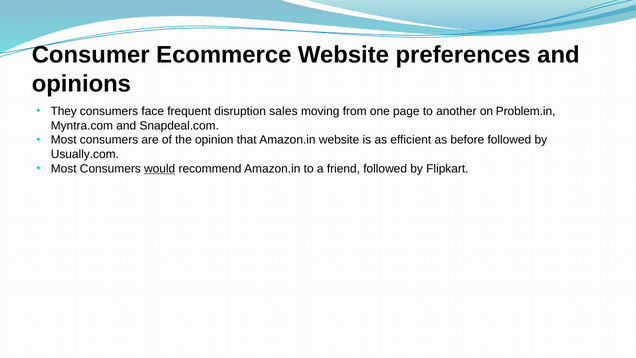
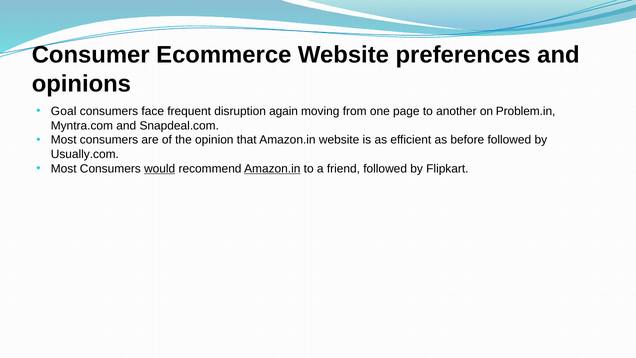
They: They -> Goal
sales: sales -> again
Amazon.in at (272, 169) underline: none -> present
